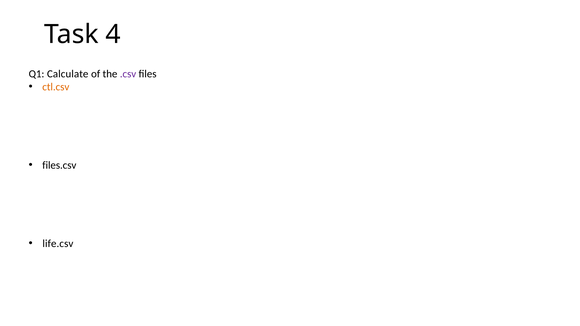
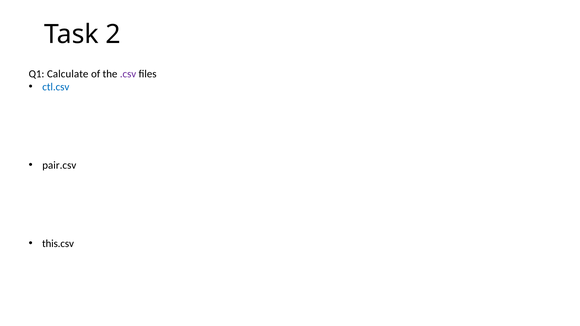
4: 4 -> 2
ctl.csv colour: orange -> blue
files.csv: files.csv -> pair.csv
life.csv: life.csv -> this.csv
